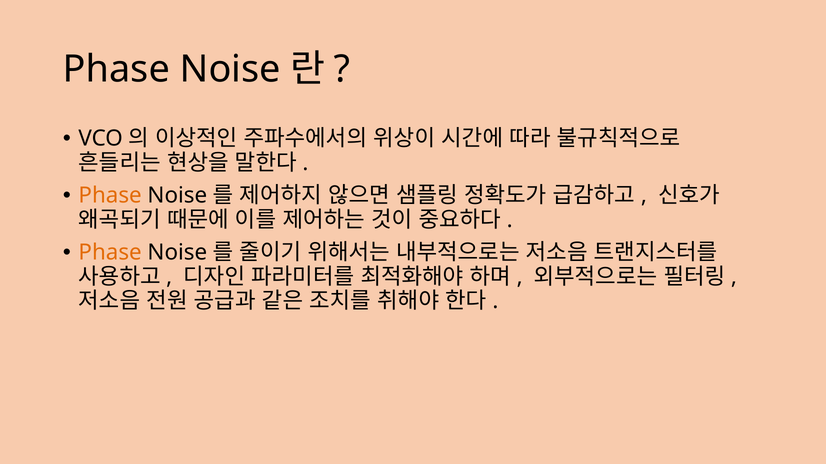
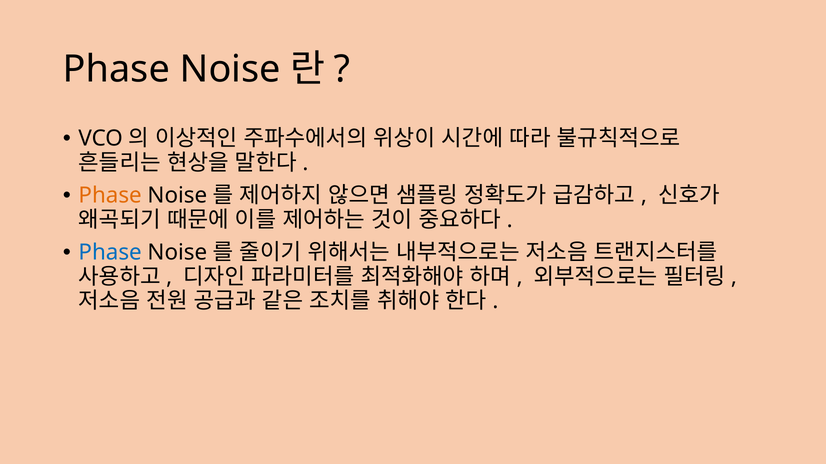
Phase at (110, 253) colour: orange -> blue
